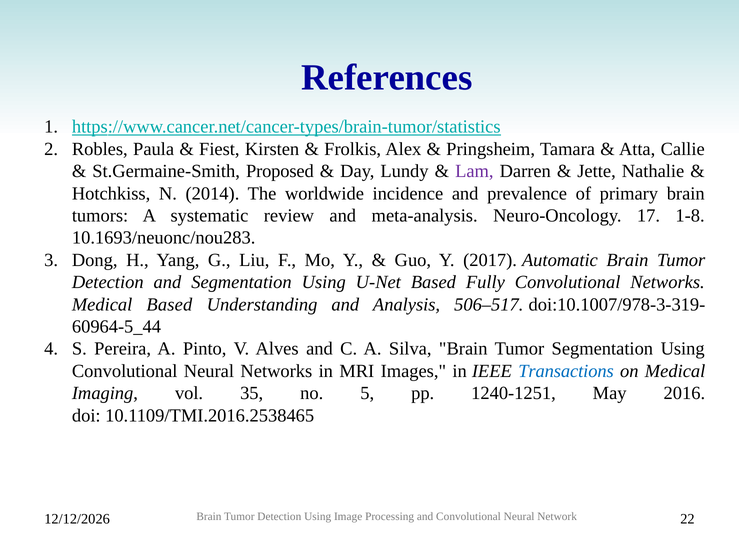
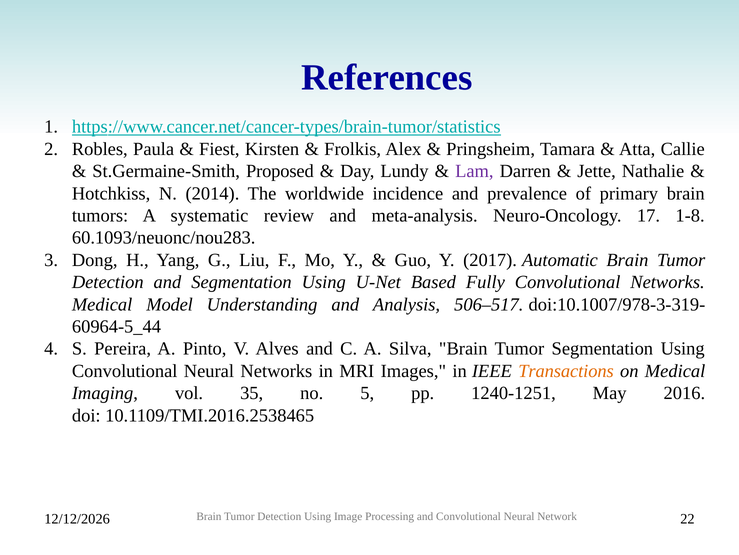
10.1693/neuonc/nou283: 10.1693/neuonc/nou283 -> 60.1093/neuonc/nou283
Medical Based: Based -> Model
Transactions colour: blue -> orange
